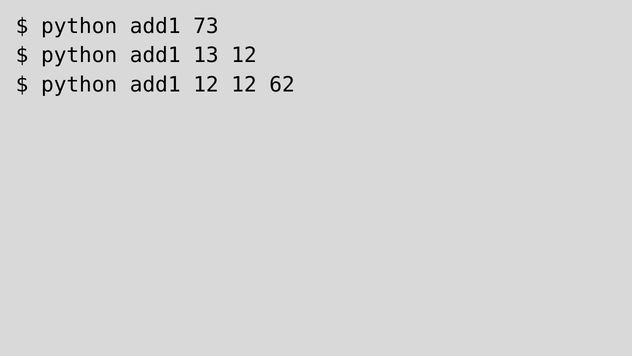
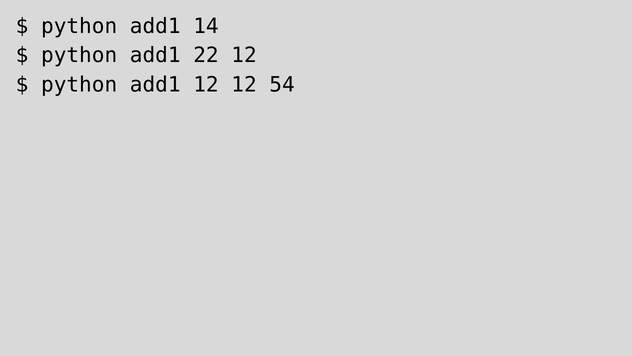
73: 73 -> 14
13: 13 -> 22
62: 62 -> 54
